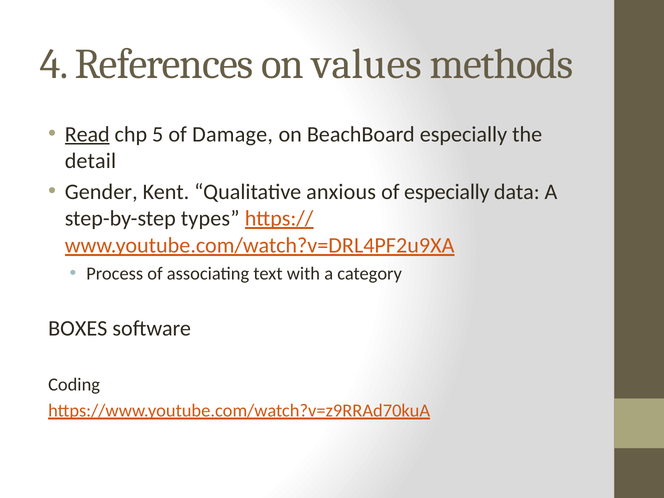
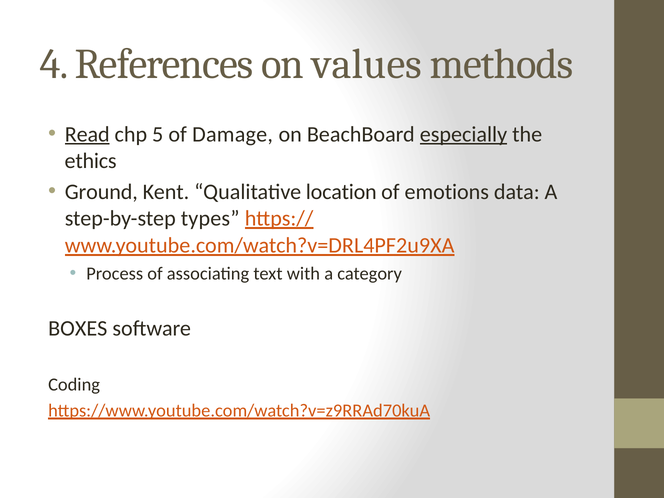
especially at (463, 134) underline: none -> present
detail: detail -> ethics
Gender: Gender -> Ground
anxious: anxious -> location
of especially: especially -> emotions
